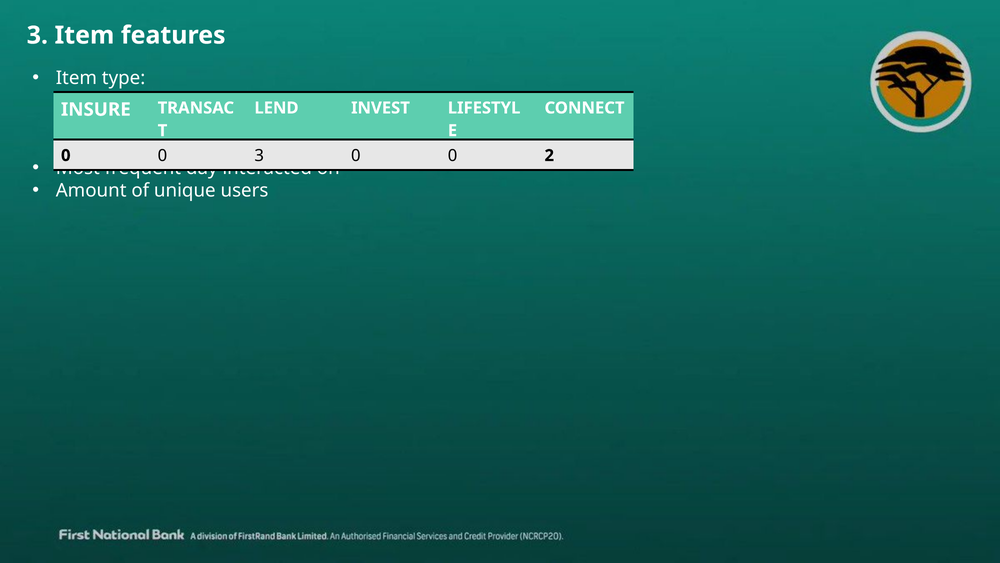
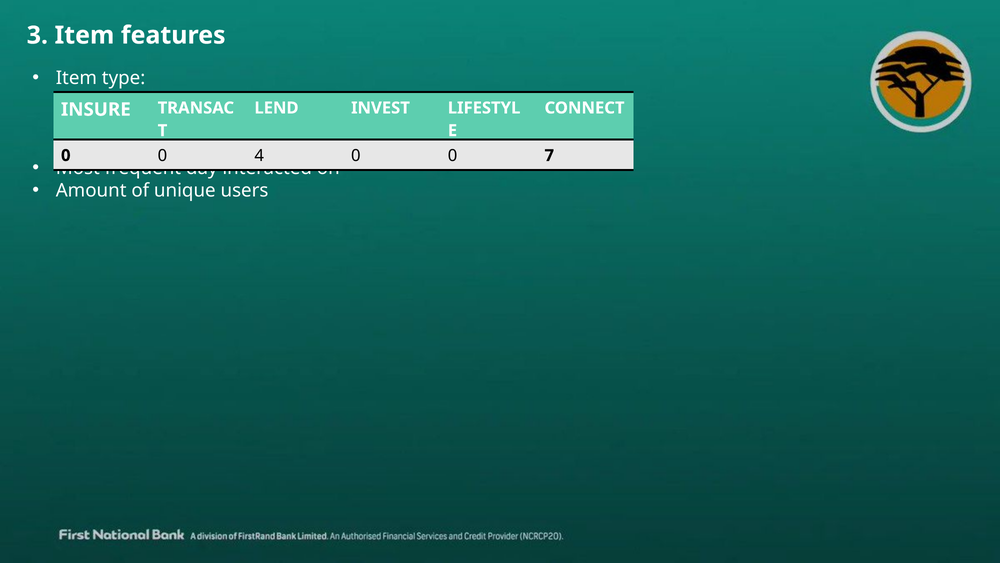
0 3: 3 -> 4
2: 2 -> 7
